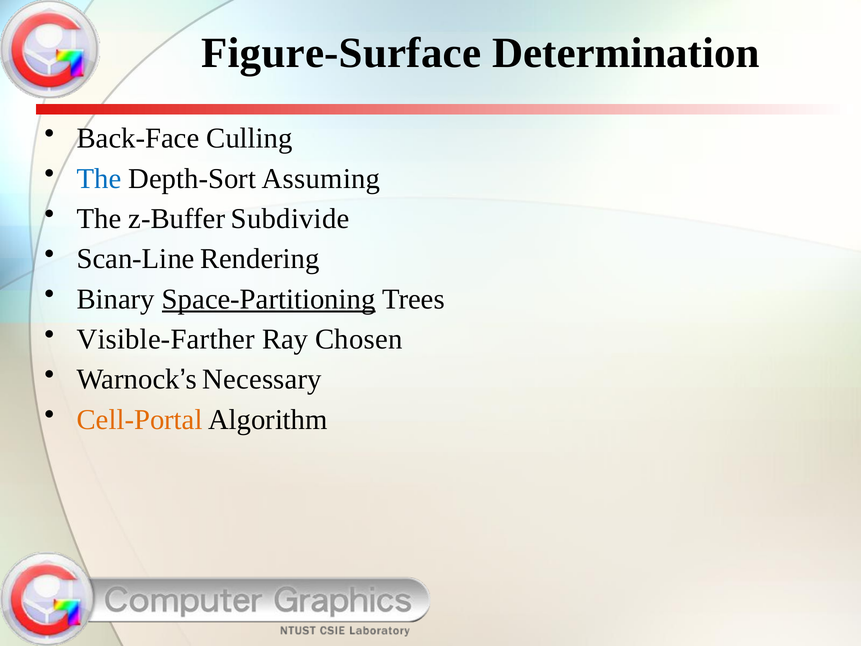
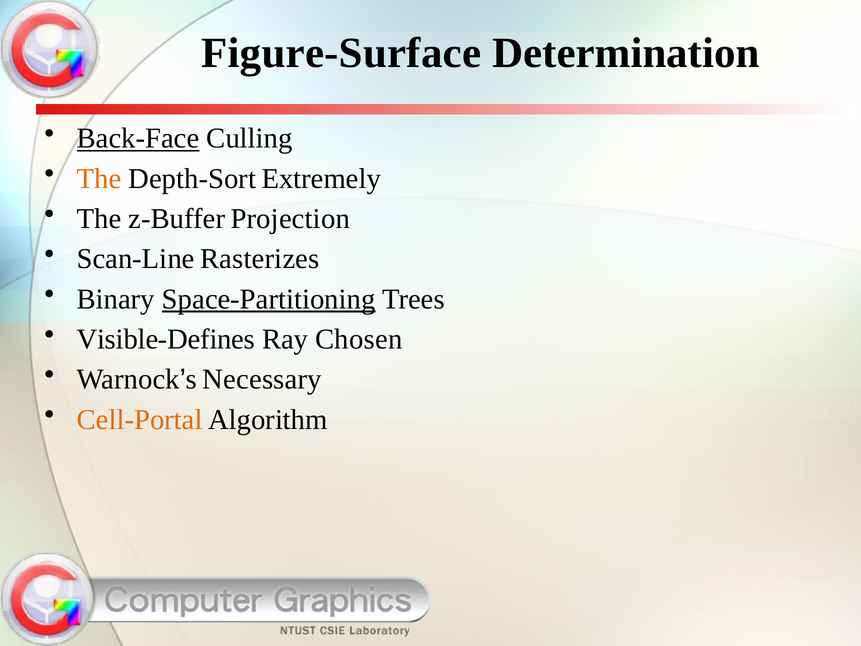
Back-Face underline: none -> present
The at (99, 179) colour: blue -> orange
Assuming: Assuming -> Extremely
Subdivide: Subdivide -> Projection
Rendering: Rendering -> Rasterizes
Visible-Farther: Visible-Farther -> Visible-Defines
